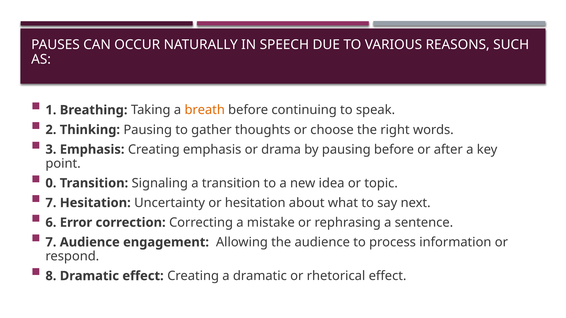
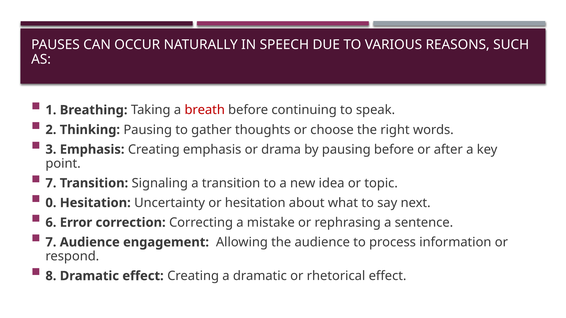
breath colour: orange -> red
0 at (51, 183): 0 -> 7
7 at (51, 203): 7 -> 0
